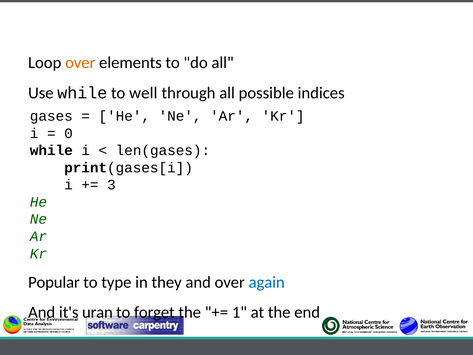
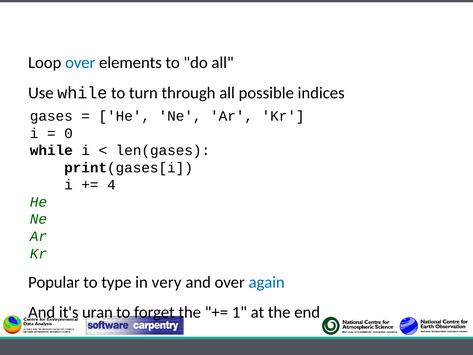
over at (80, 63) colour: orange -> blue
well: well -> turn
3: 3 -> 4
they: they -> very
